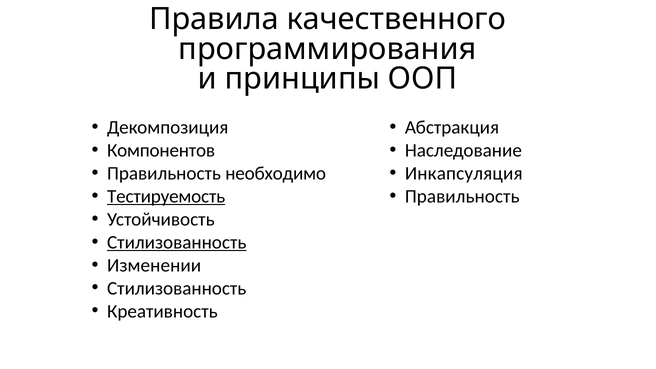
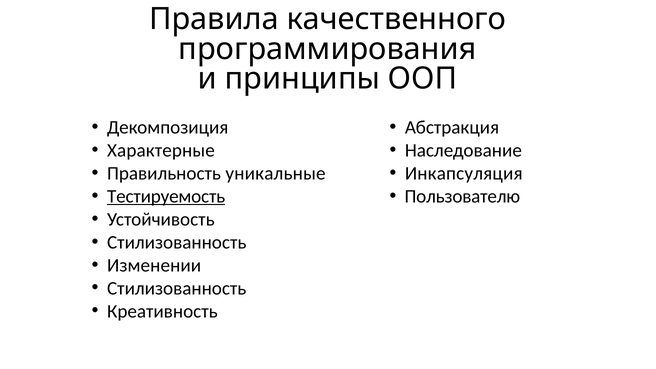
Компонентов: Компонентов -> Характерные
необходимо: необходимо -> уникальные
Правильность at (462, 196): Правильность -> Пользователю
Стилизованность at (177, 242) underline: present -> none
